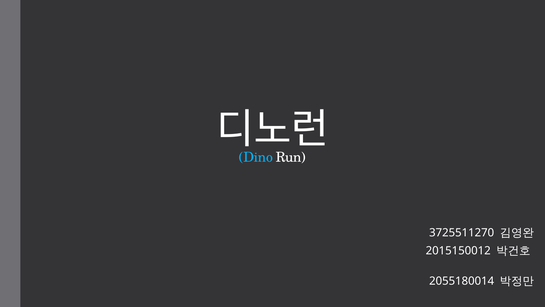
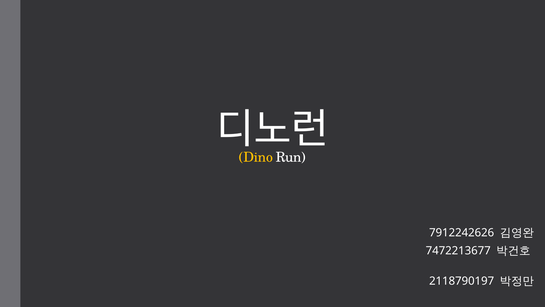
Dino colour: light blue -> yellow
3725511270: 3725511270 -> 7912242626
2015150012: 2015150012 -> 7472213677
2055180014: 2055180014 -> 2118790197
